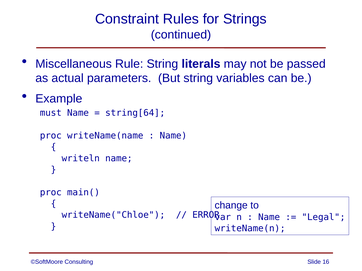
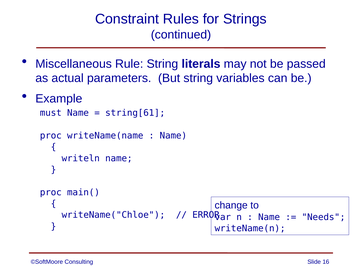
string[64: string[64 -> string[61
Legal: Legal -> Needs
